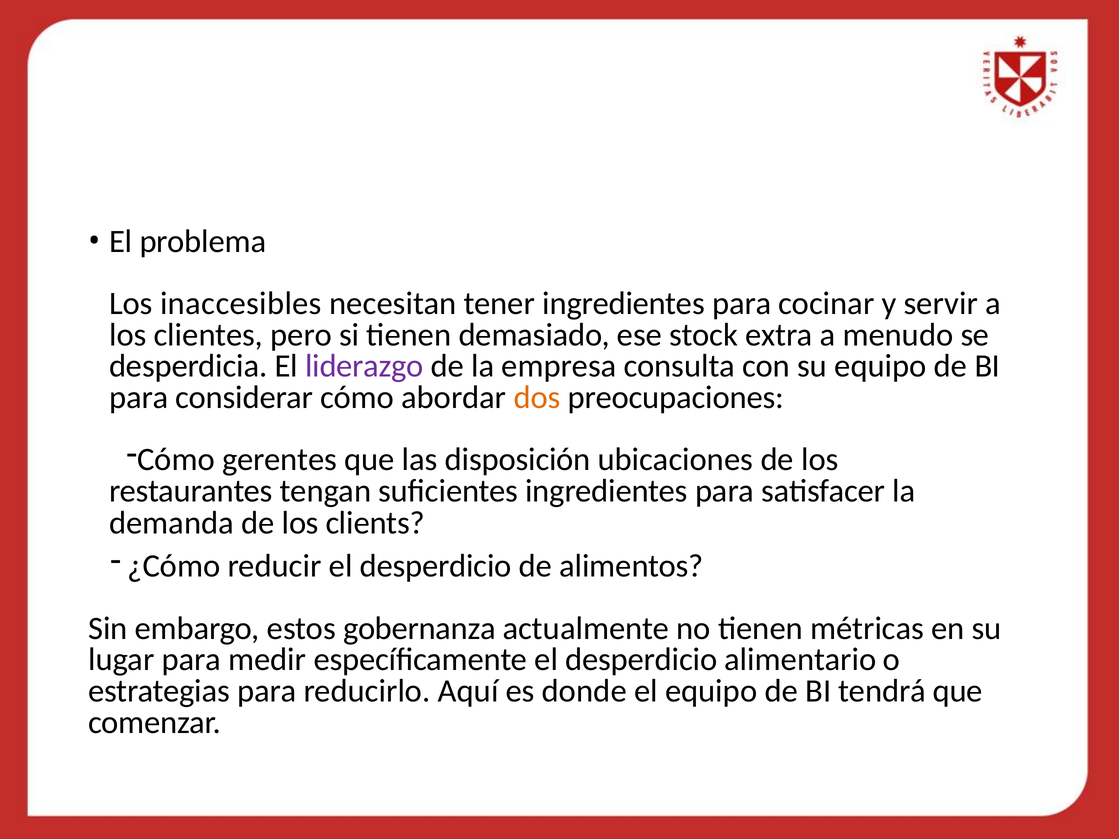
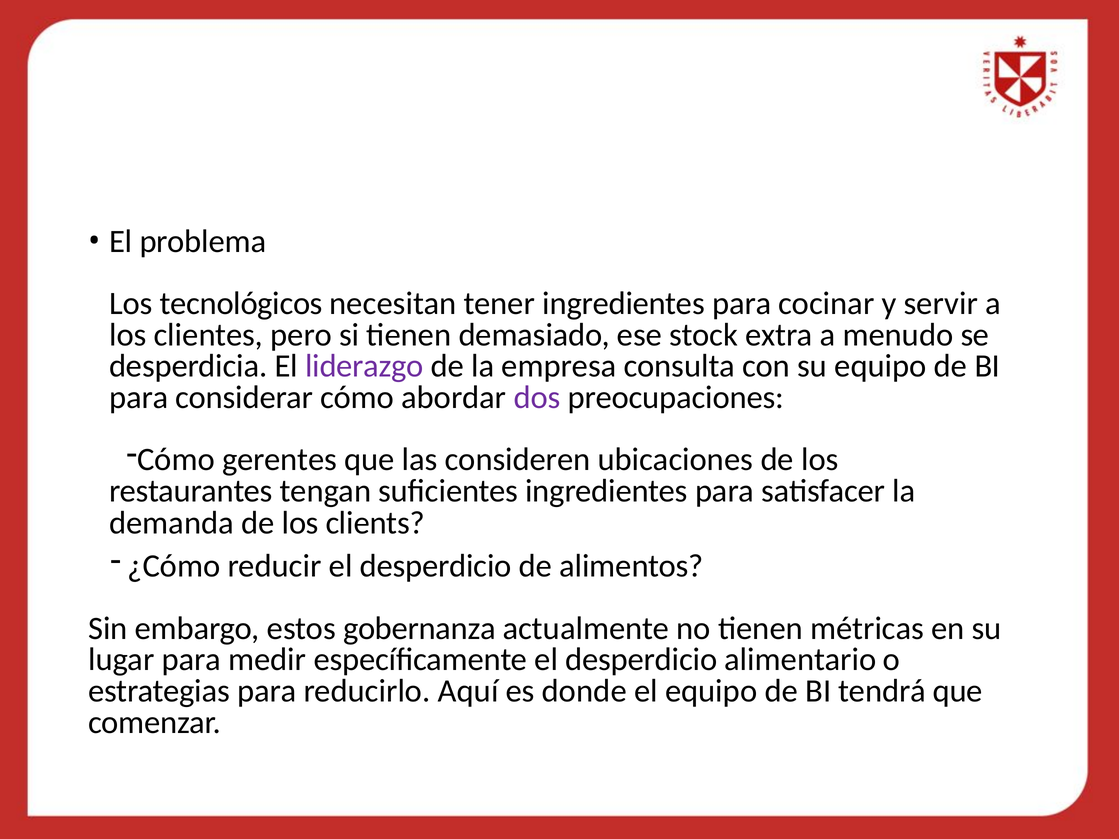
inaccesibles: inaccesibles -> tecnológicos
dos colour: orange -> purple
disposición: disposición -> consideren
